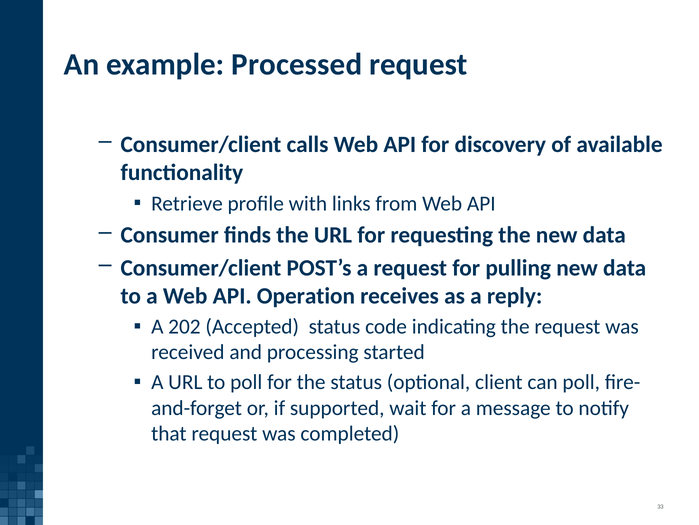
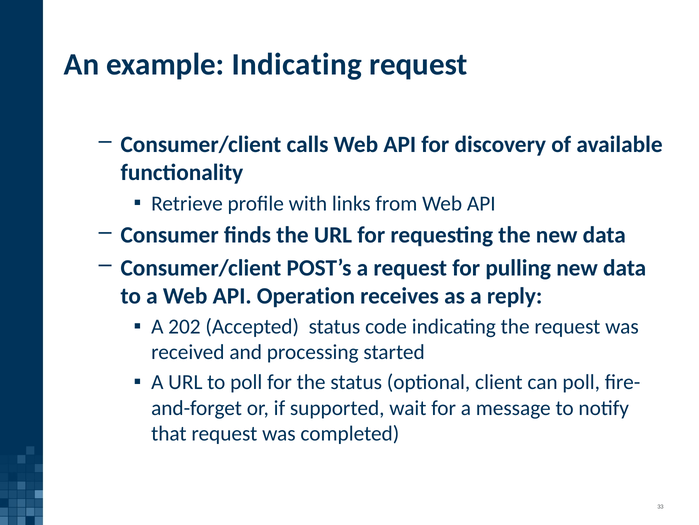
example Processed: Processed -> Indicating
